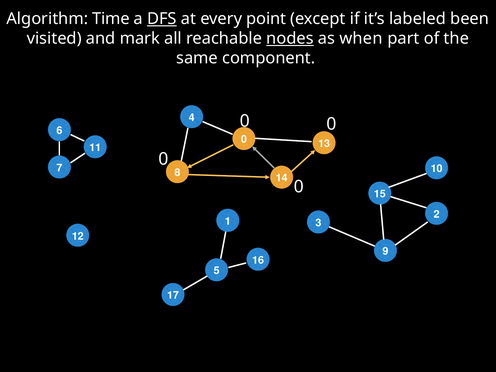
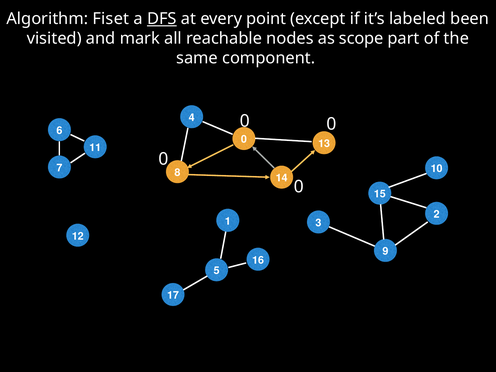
Time: Time -> Fiset
nodes underline: present -> none
when: when -> scope
